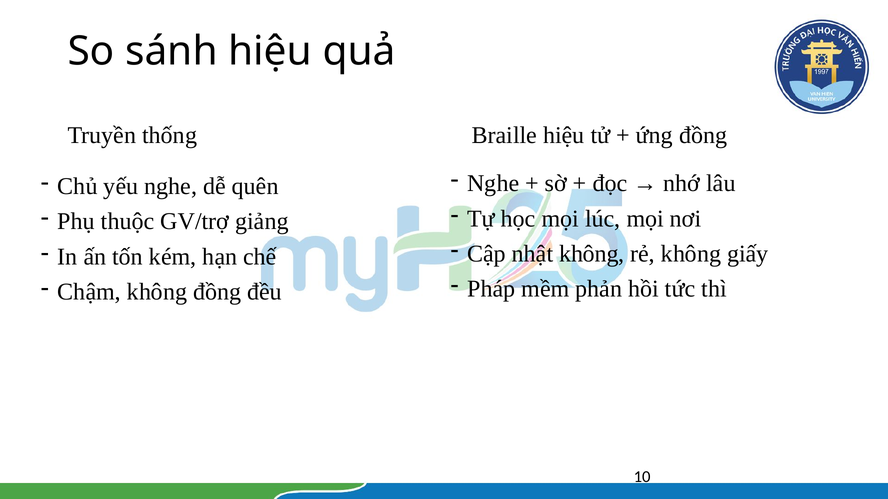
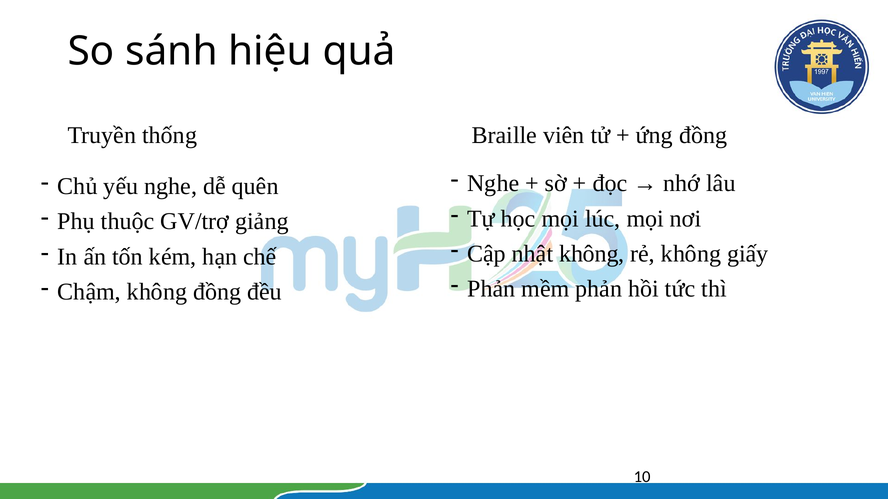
Braille hiệu: hiệu -> viên
Pháp at (491, 289): Pháp -> Phản
